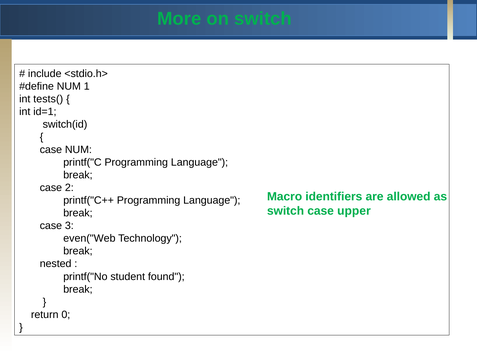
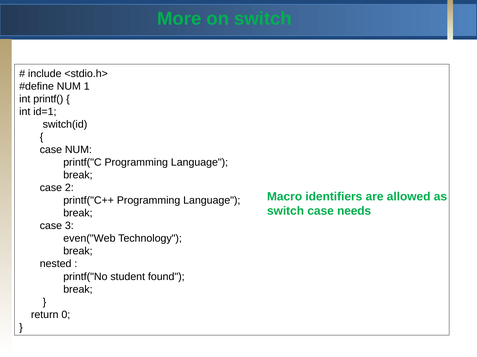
tests(: tests( -> printf(
upper: upper -> needs
